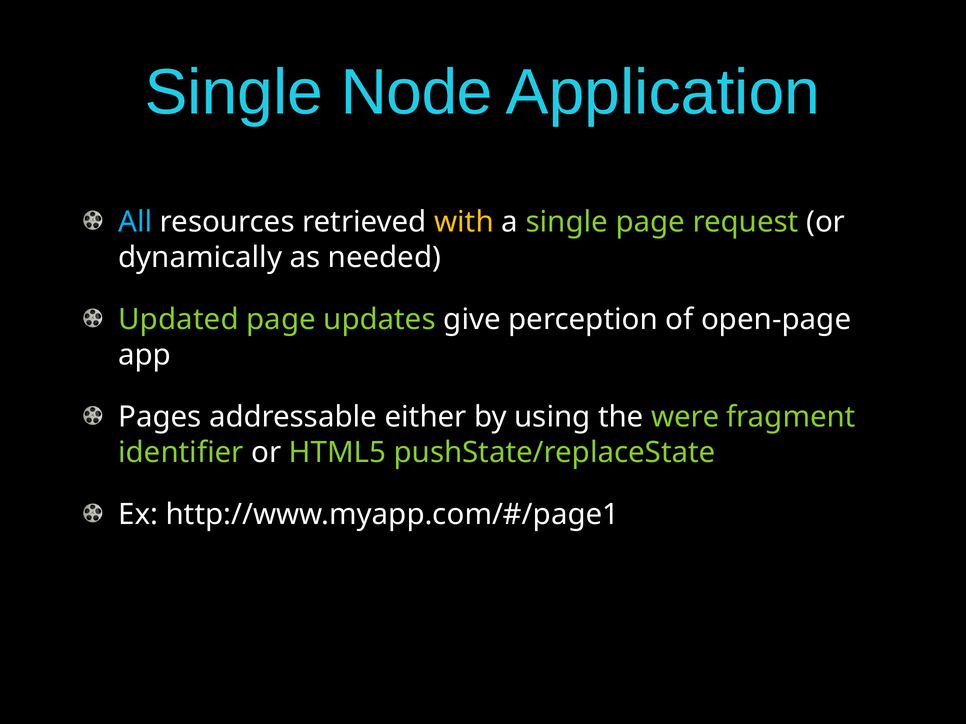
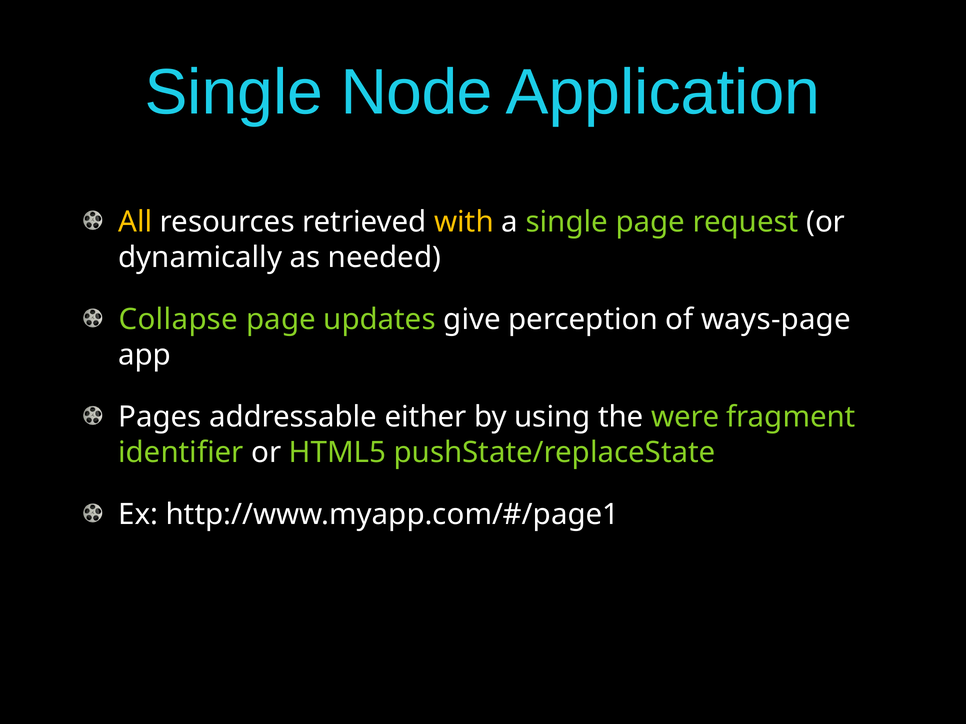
All colour: light blue -> yellow
Updated: Updated -> Collapse
open-page: open-page -> ways-page
